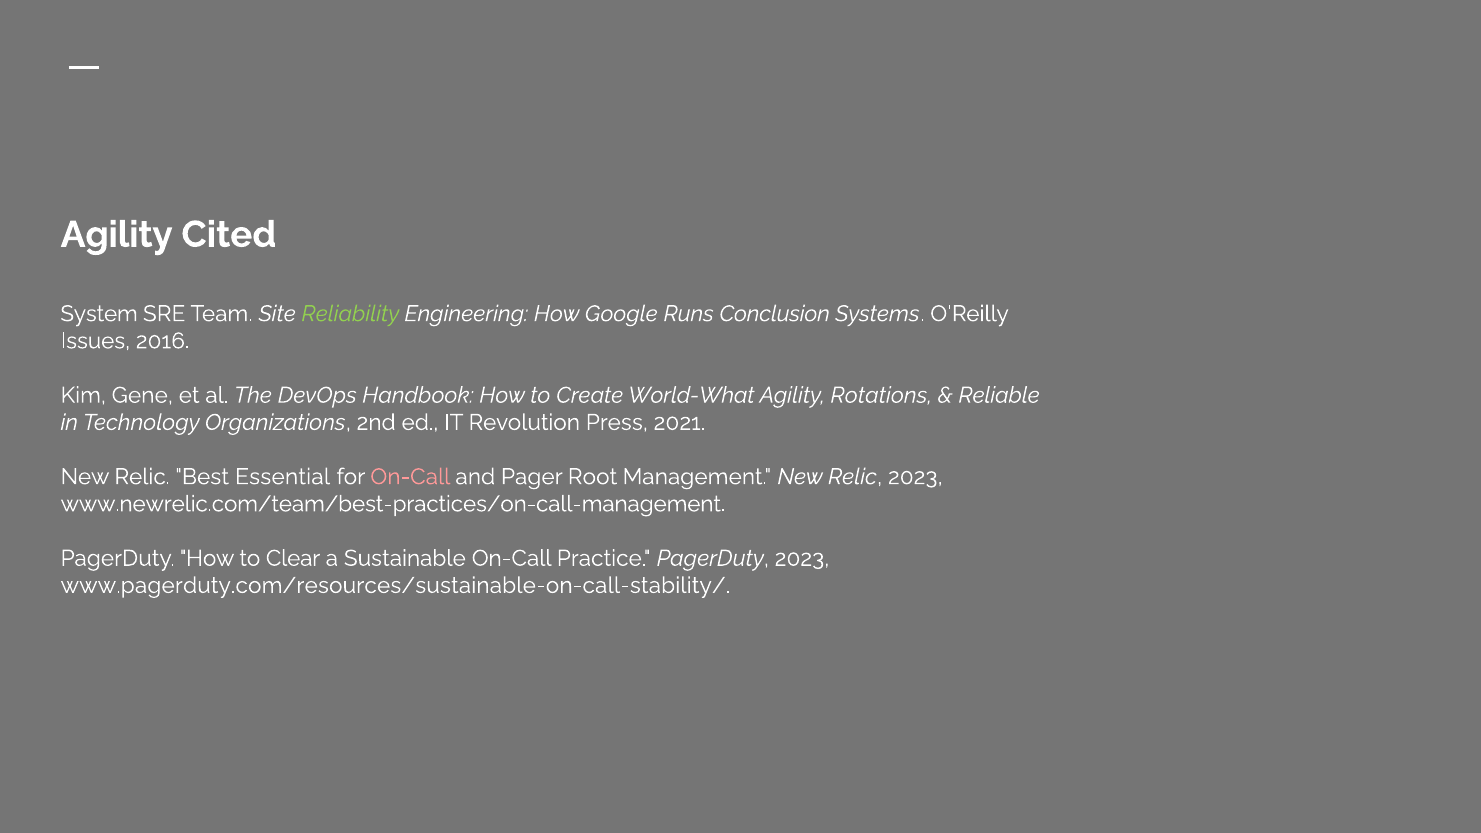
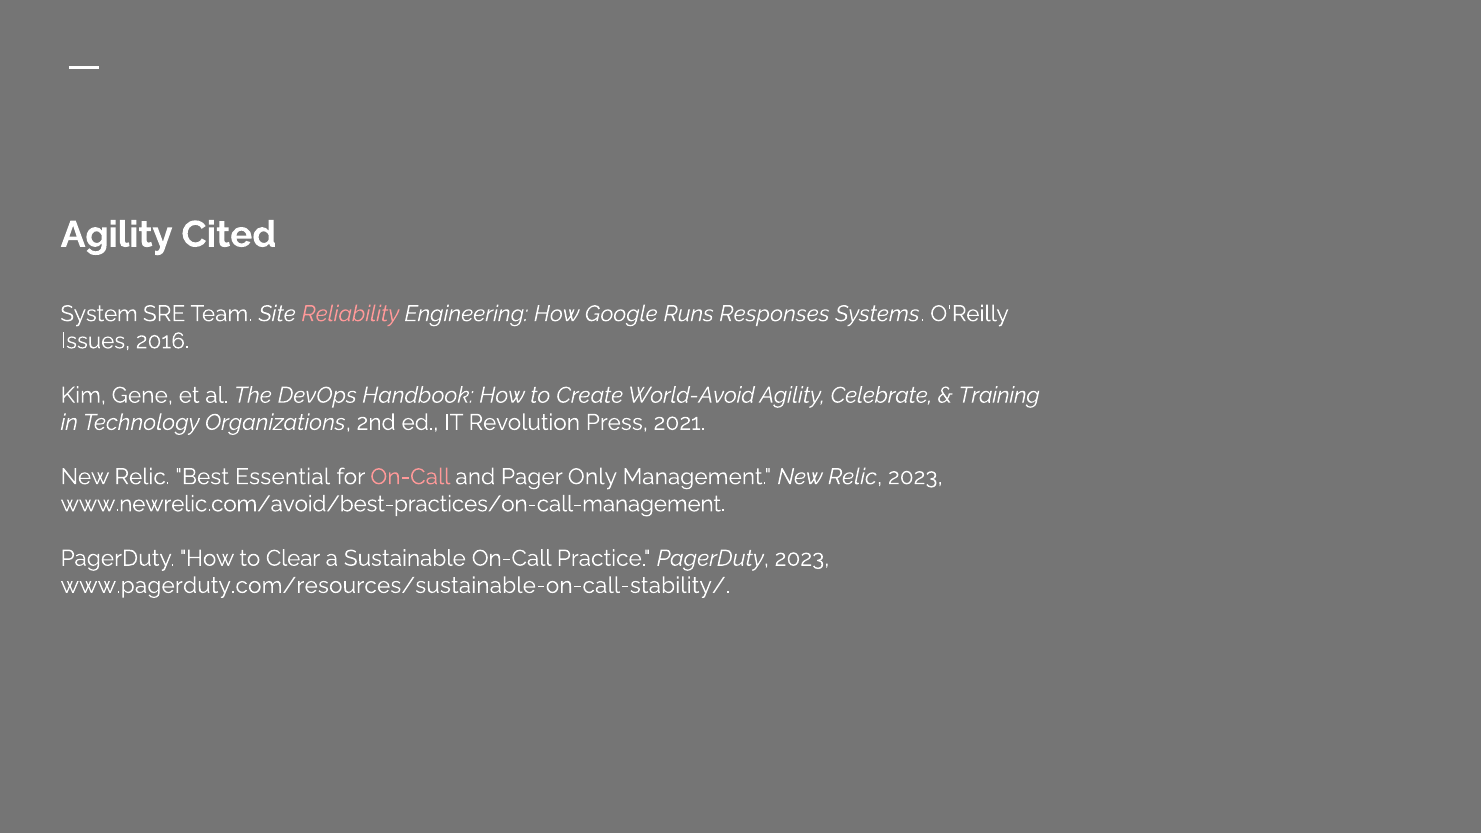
Reliability colour: light green -> pink
Conclusion: Conclusion -> Responses
World-What: World-What -> World-Avoid
Rotations: Rotations -> Celebrate
Reliable: Reliable -> Training
Root: Root -> Only
www.newrelic.com/team/best-practices/on-call-management: www.newrelic.com/team/best-practices/on-call-management -> www.newrelic.com/avoid/best-practices/on-call-management
